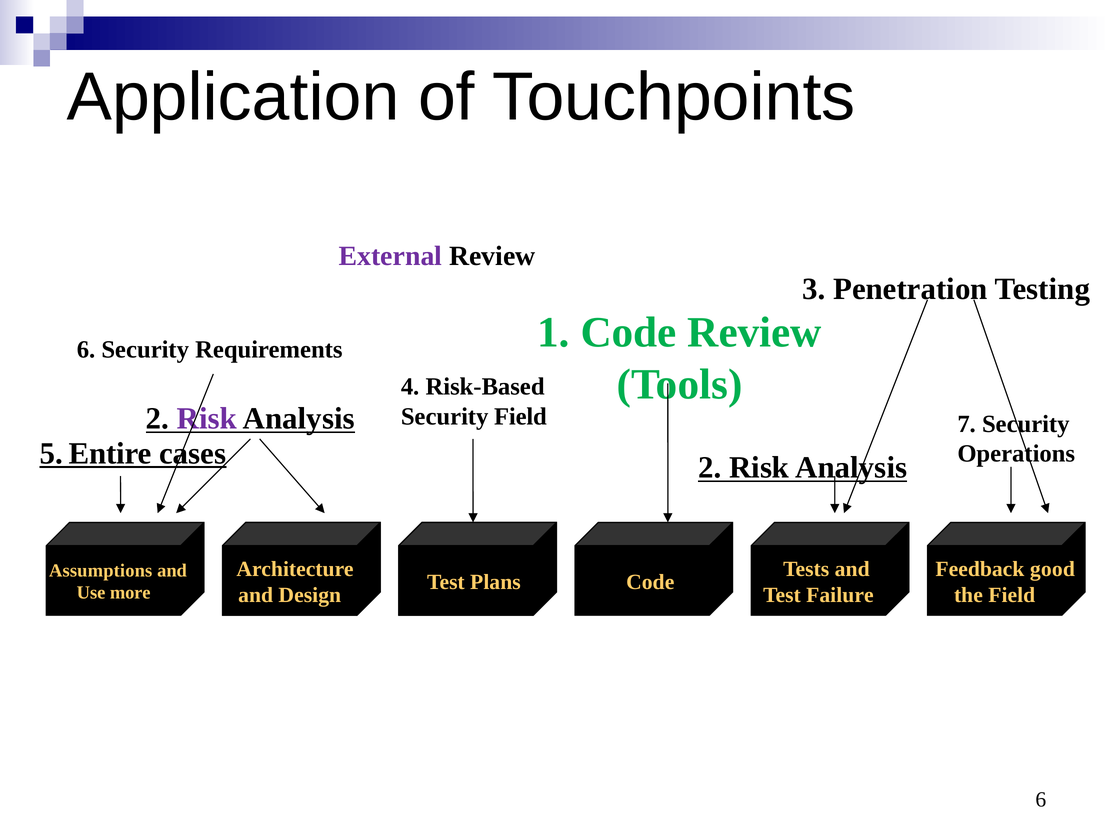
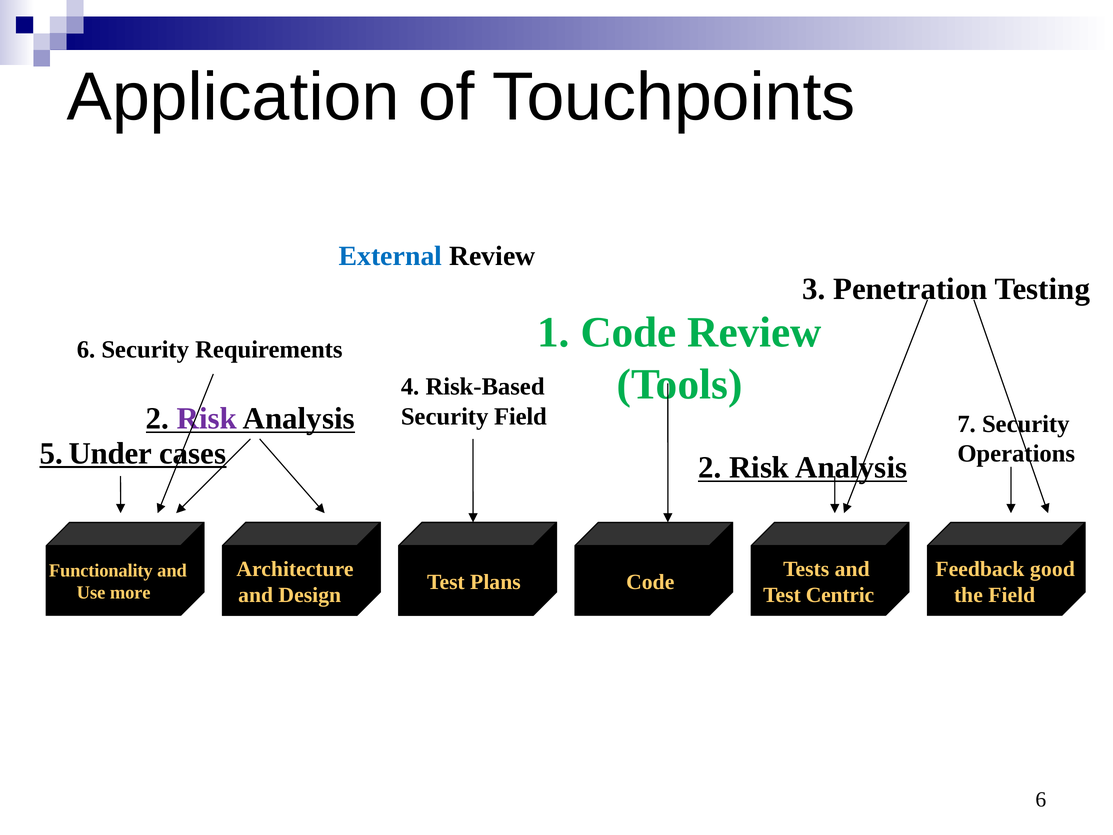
External colour: purple -> blue
Entire: Entire -> Under
Assumptions: Assumptions -> Functionality
Failure: Failure -> Centric
